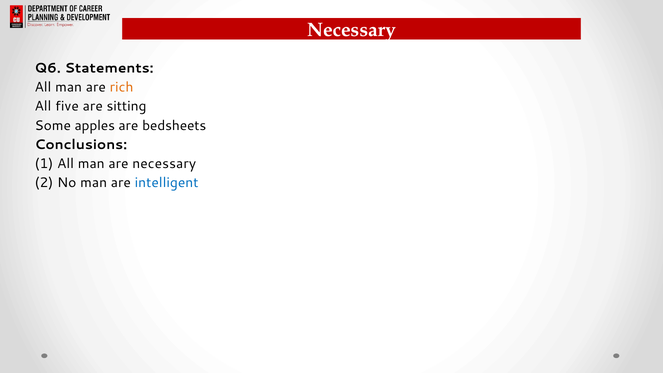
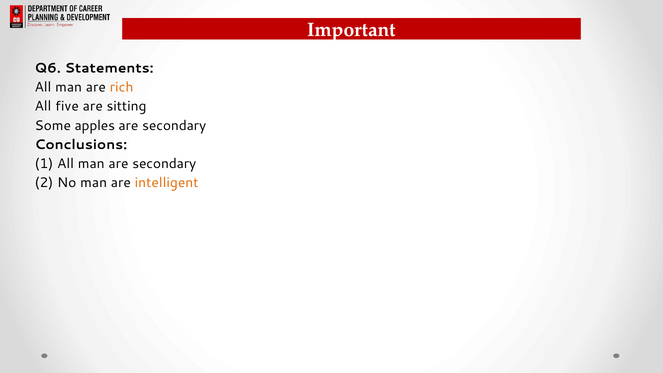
Necessary at (352, 30): Necessary -> Important
bedsheets at (174, 125): bedsheets -> secondary
man are necessary: necessary -> secondary
intelligent colour: blue -> orange
